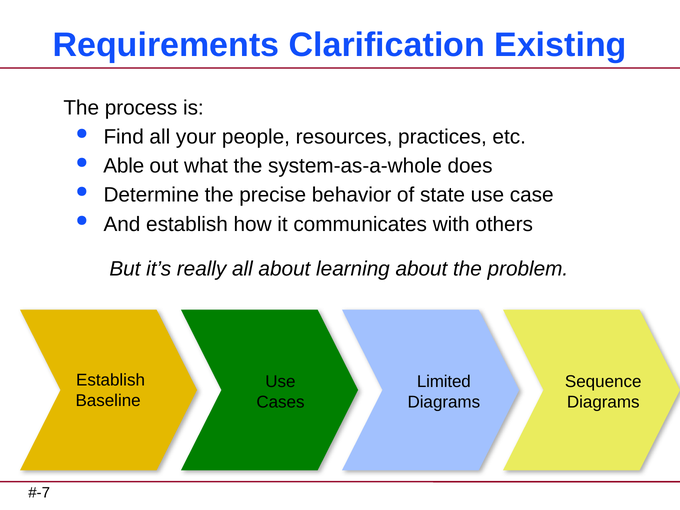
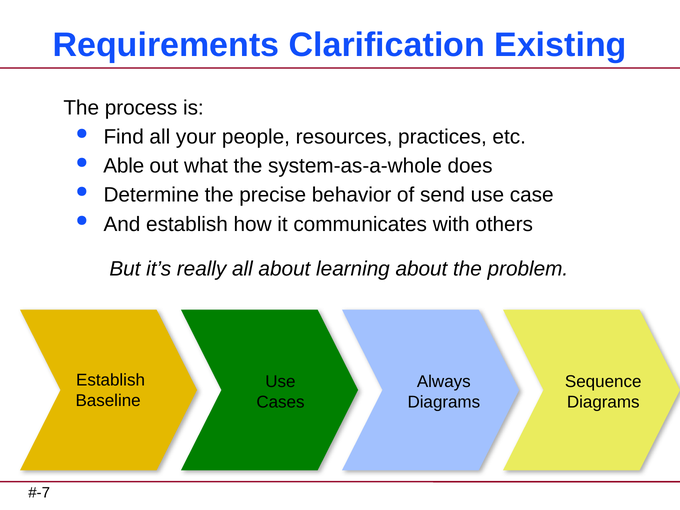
state: state -> send
Limited: Limited -> Always
